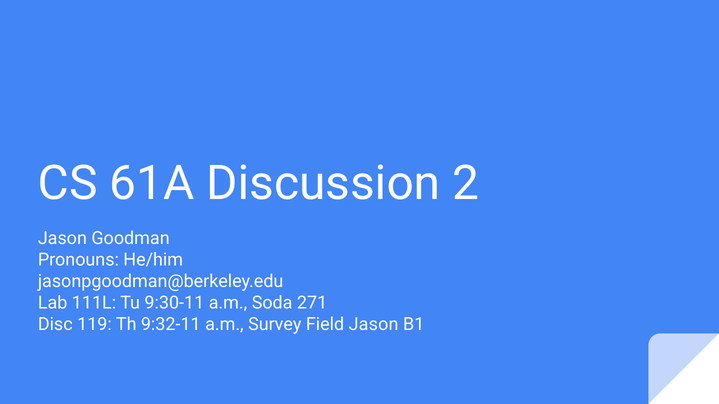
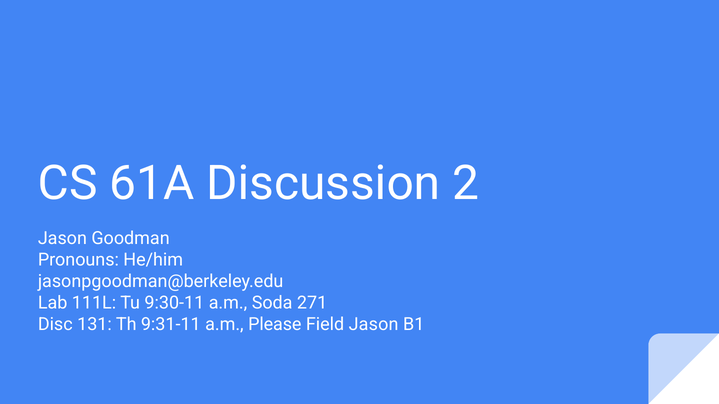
119: 119 -> 131
9:32-11: 9:32-11 -> 9:31-11
Survey: Survey -> Please
